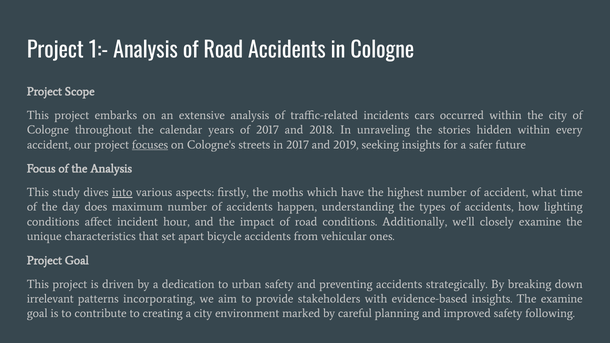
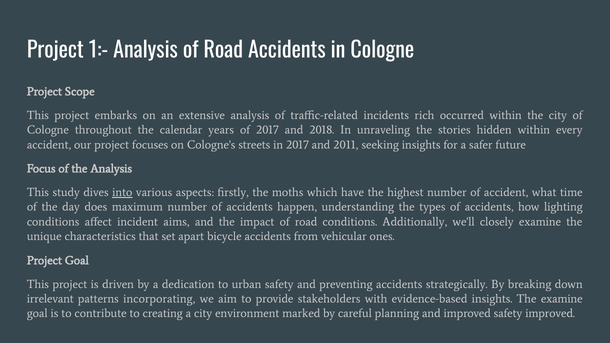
cars: cars -> rich
focuses underline: present -> none
2019: 2019 -> 2011
hour: hour -> aims
safety following: following -> improved
